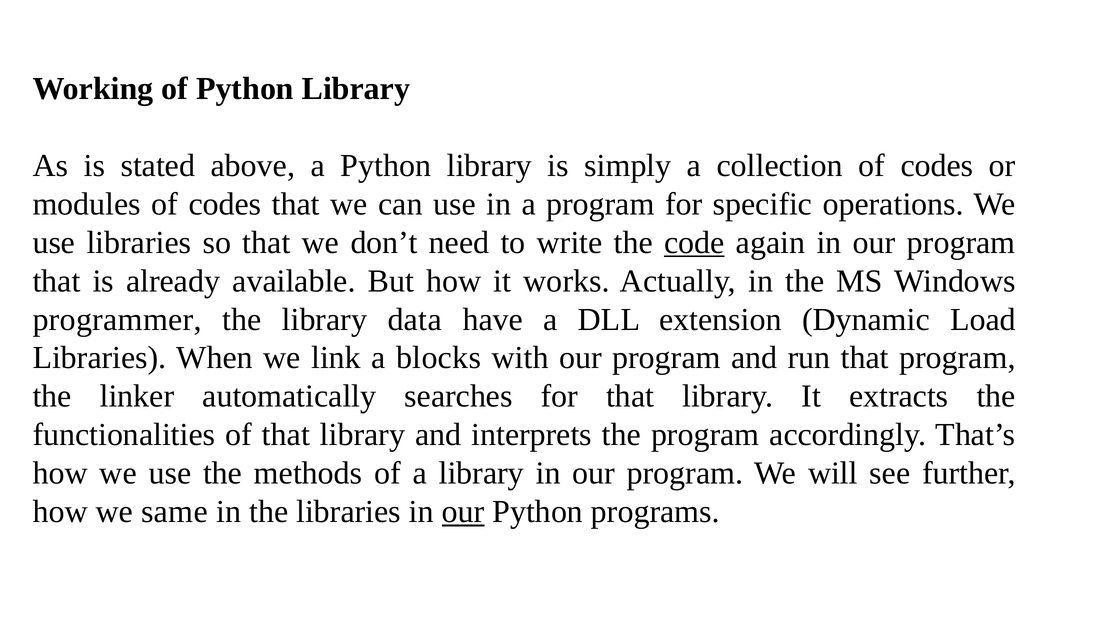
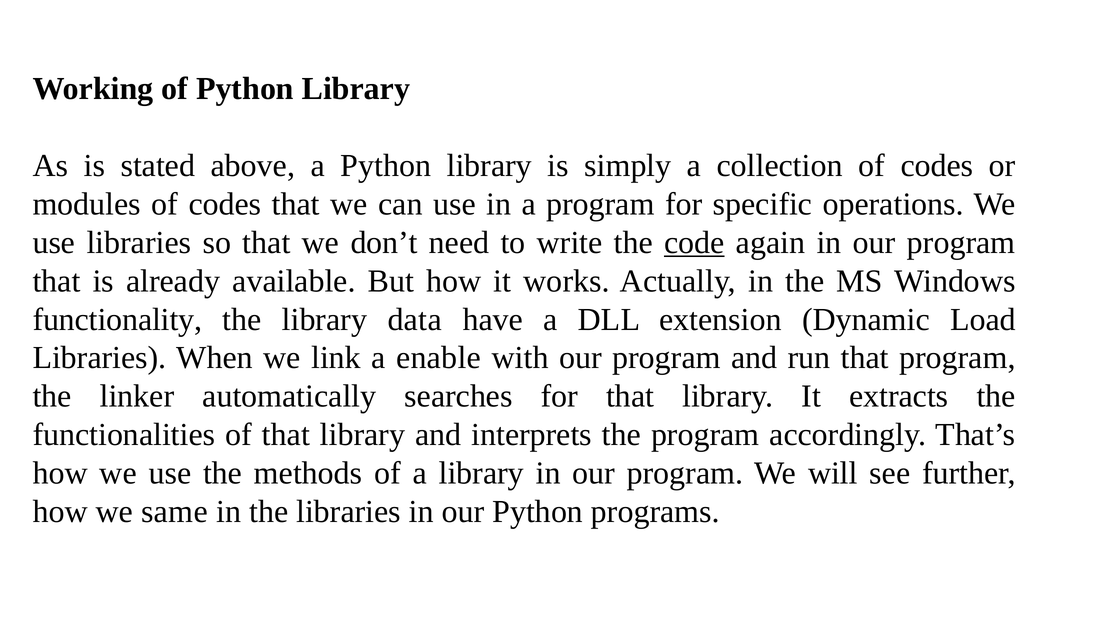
programmer: programmer -> functionality
blocks: blocks -> enable
our at (463, 512) underline: present -> none
